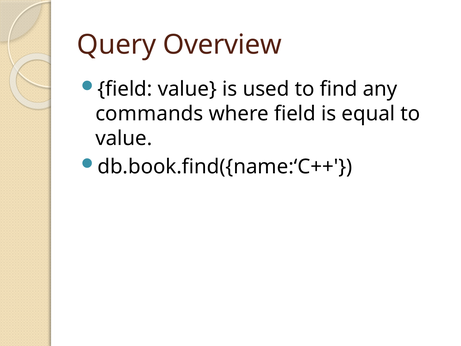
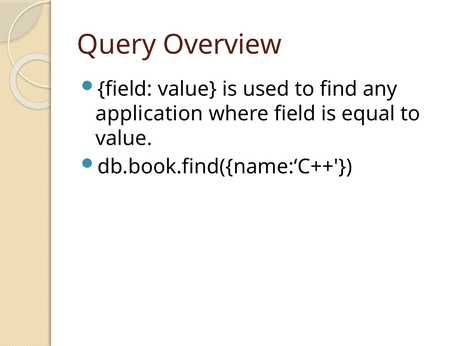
commands: commands -> application
